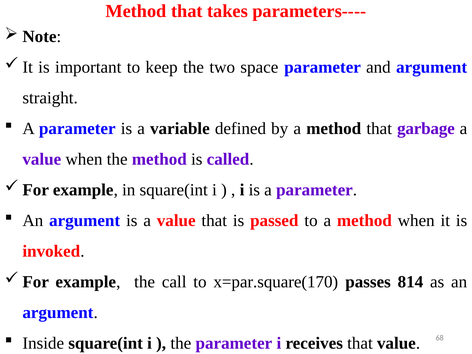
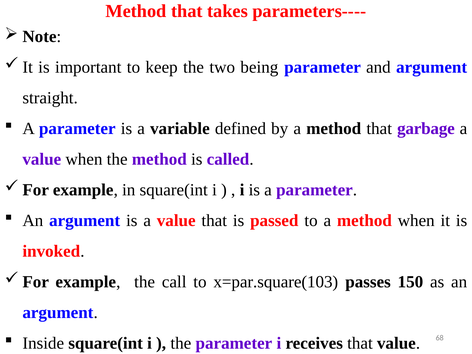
space: space -> being
x=par.square(170: x=par.square(170 -> x=par.square(103
814: 814 -> 150
